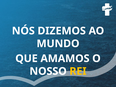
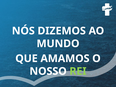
REI colour: yellow -> light green
